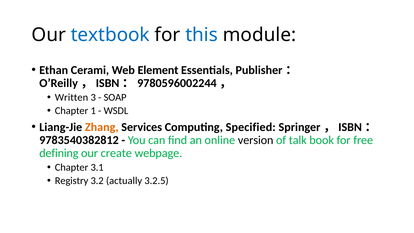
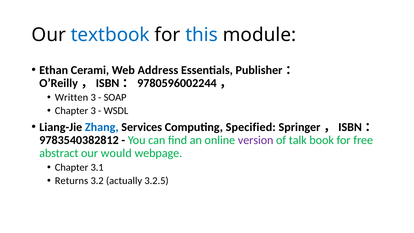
Element: Element -> Address
Chapter 1: 1 -> 3
Zhang colour: orange -> blue
version colour: black -> purple
defining: defining -> abstract
create: create -> would
Registry: Registry -> Returns
